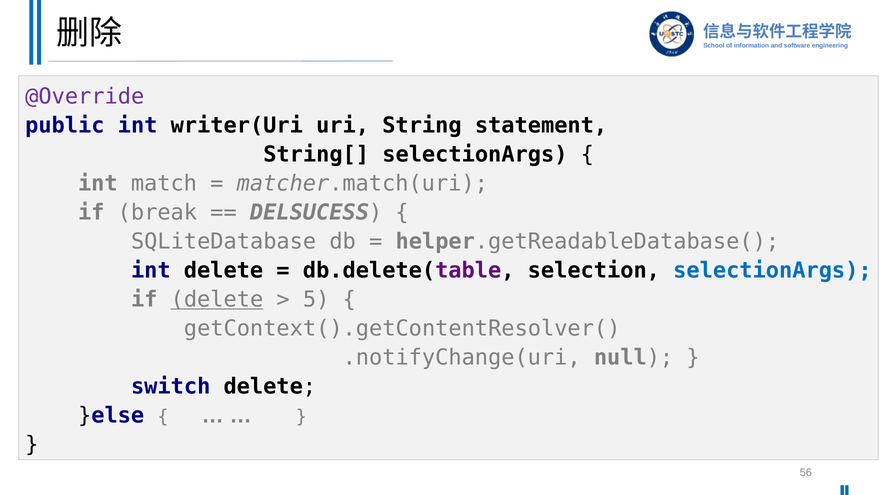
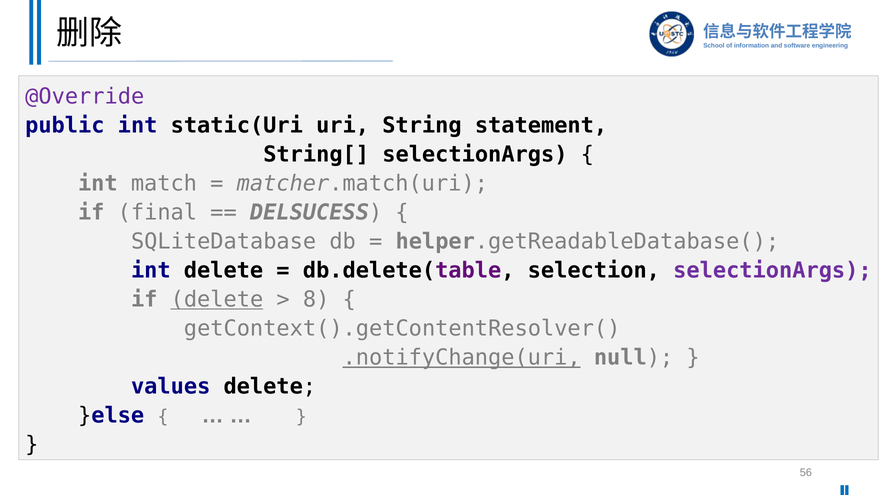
writer(Uri: writer(Uri -> static(Uri
break: break -> final
selectionArgs at (772, 270) colour: blue -> purple
5: 5 -> 8
.notifyChange(uri underline: none -> present
switch: switch -> values
